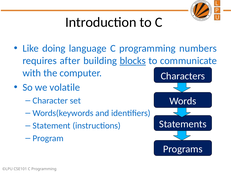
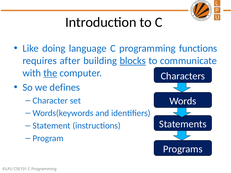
numbers: numbers -> functions
the underline: none -> present
volatile: volatile -> defines
